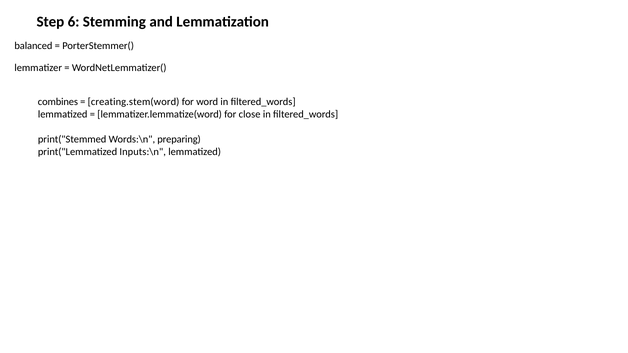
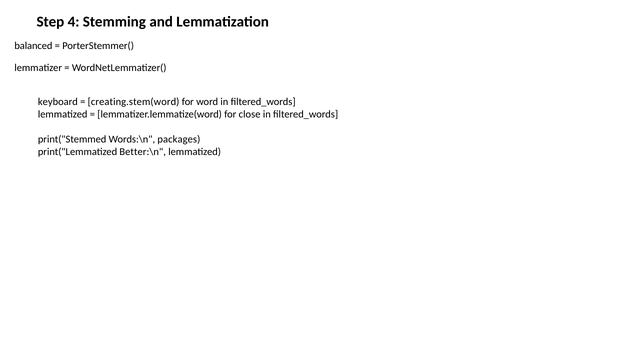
6: 6 -> 4
combines: combines -> keyboard
preparing: preparing -> packages
Inputs:\n: Inputs:\n -> Better:\n
